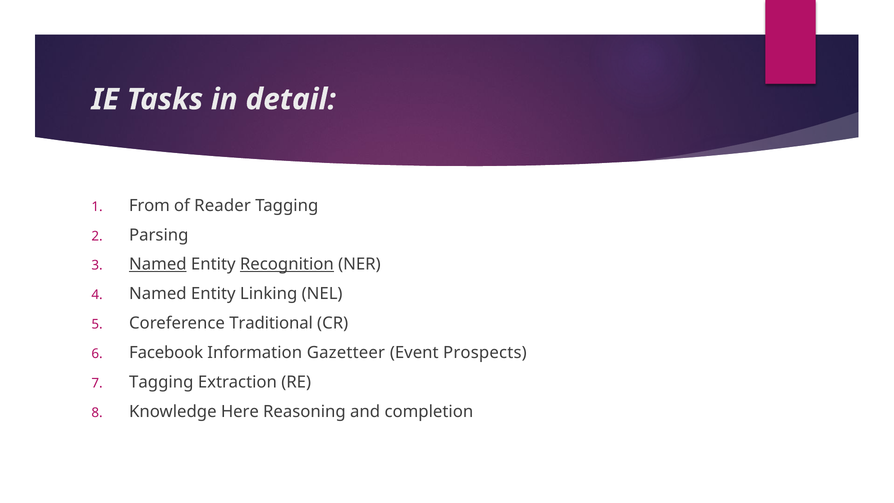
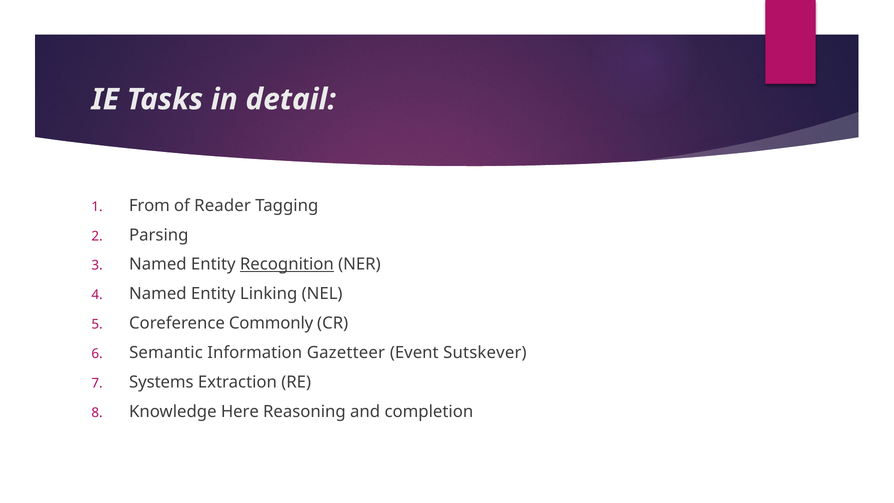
Named at (158, 264) underline: present -> none
Traditional: Traditional -> Commonly
Facebook: Facebook -> Semantic
Prospects: Prospects -> Sutskever
Tagging at (161, 382): Tagging -> Systems
